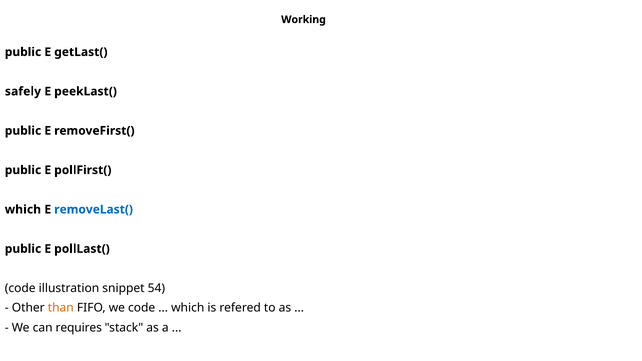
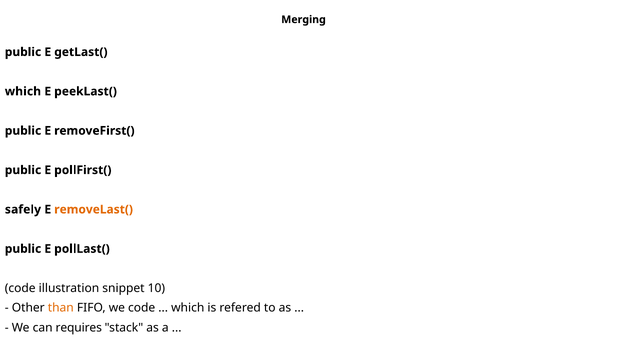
Working: Working -> Merging
safely at (23, 91): safely -> which
which at (23, 210): which -> safely
removeLast( colour: blue -> orange
54: 54 -> 10
